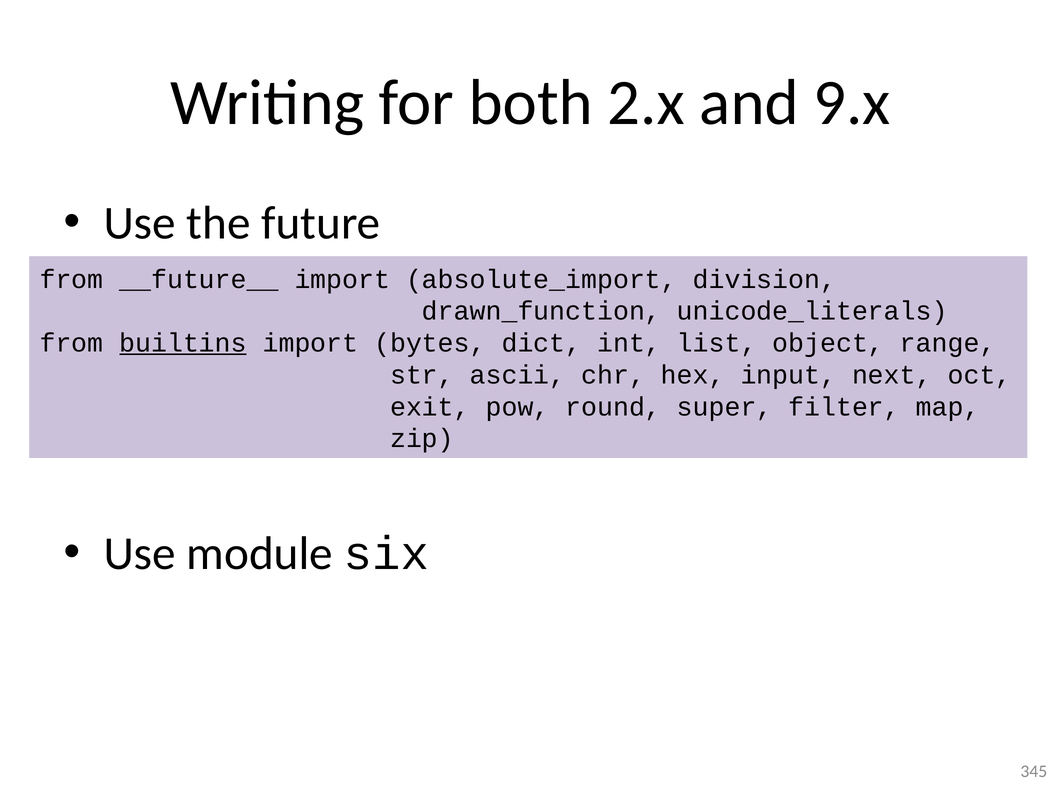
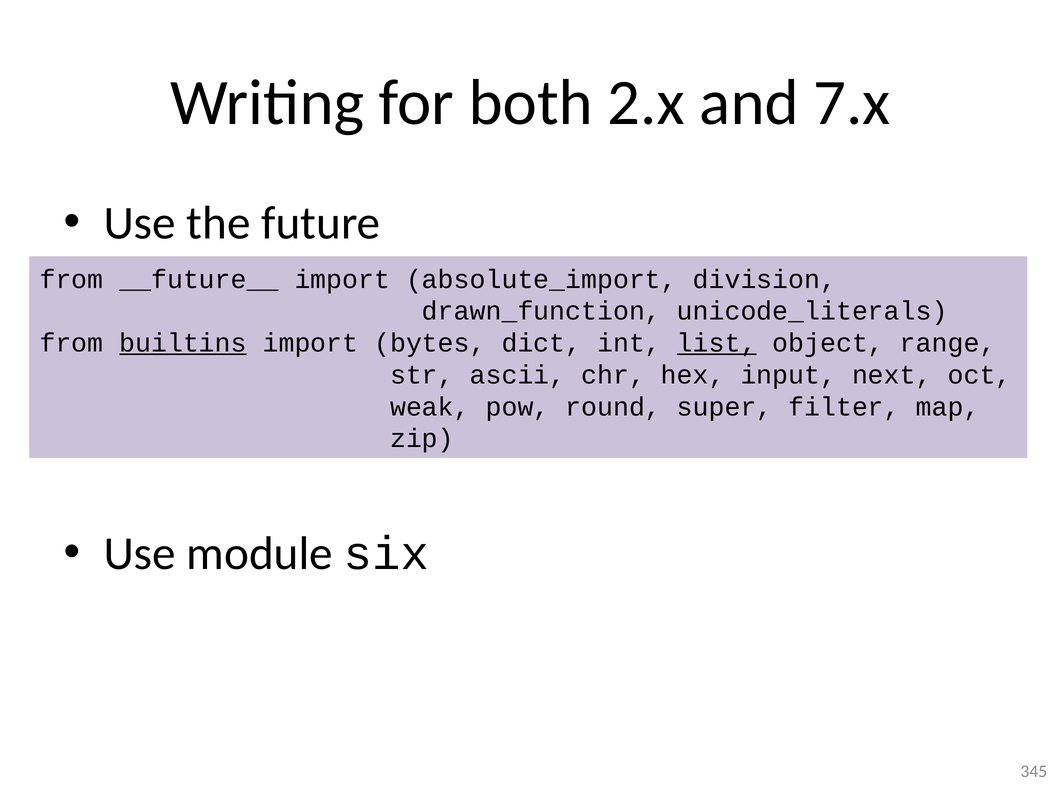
9.x: 9.x -> 7.x
list underline: none -> present
exit: exit -> weak
